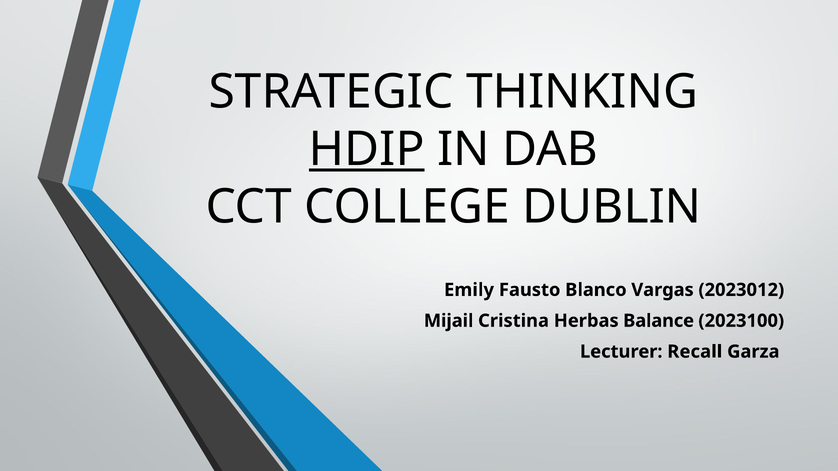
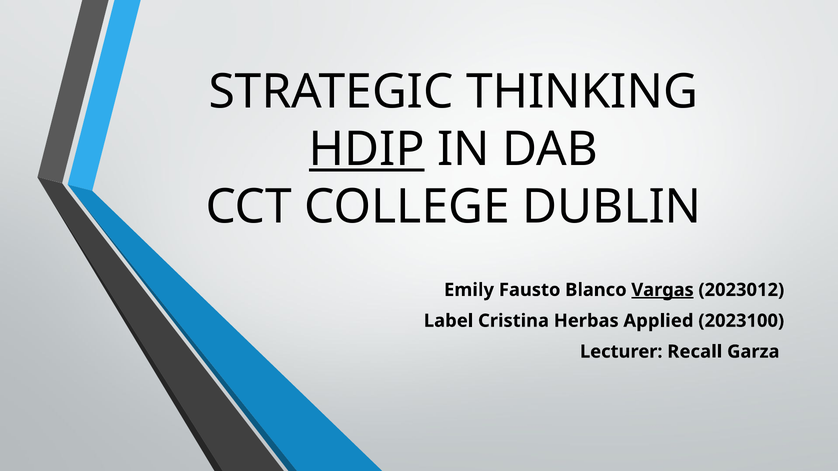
Vargas underline: none -> present
Mijail: Mijail -> Label
Balance: Balance -> Applied
